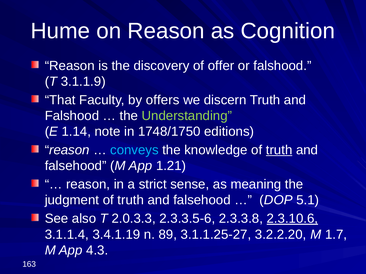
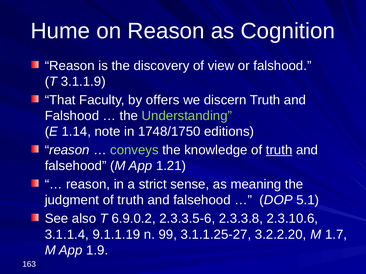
offer: offer -> view
conveys colour: light blue -> light green
2.0.3.3: 2.0.3.3 -> 6.9.0.2
2.3.10.6 underline: present -> none
3.4.1.19: 3.4.1.19 -> 9.1.1.19
89: 89 -> 99
4.3: 4.3 -> 1.9
